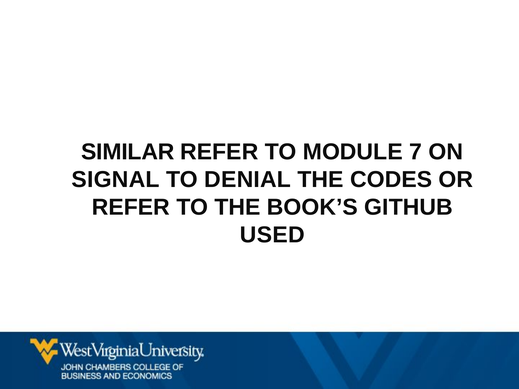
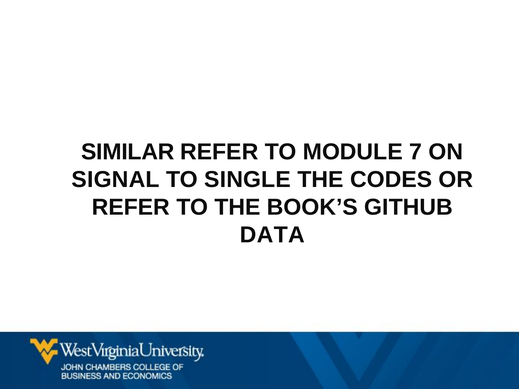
DENIAL: DENIAL -> SINGLE
USED: USED -> DATA
